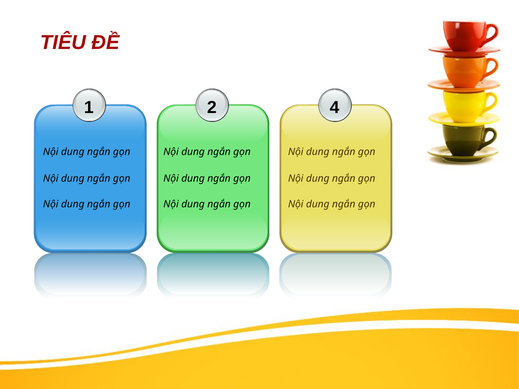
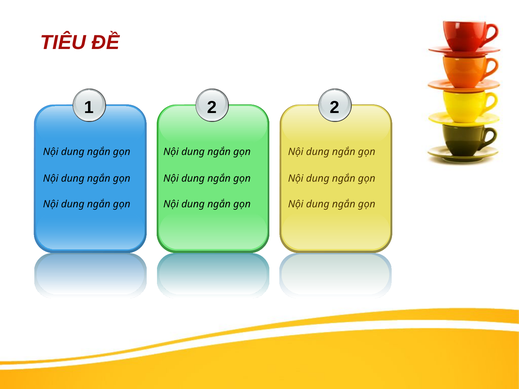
4 at (335, 107): 4 -> 2
